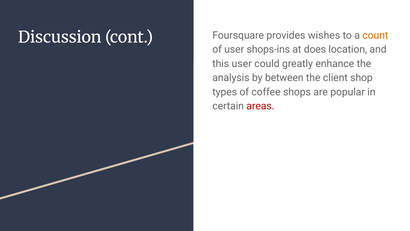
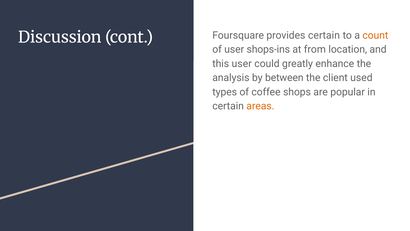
provides wishes: wishes -> certain
does: does -> from
shop: shop -> used
areas colour: red -> orange
